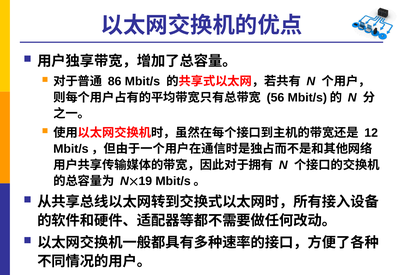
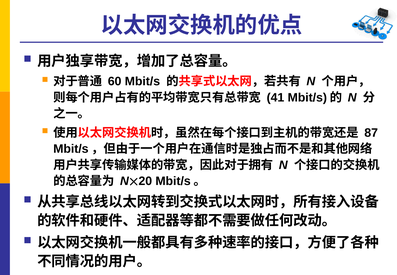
86: 86 -> 60
56: 56 -> 41
12: 12 -> 87
19: 19 -> 20
